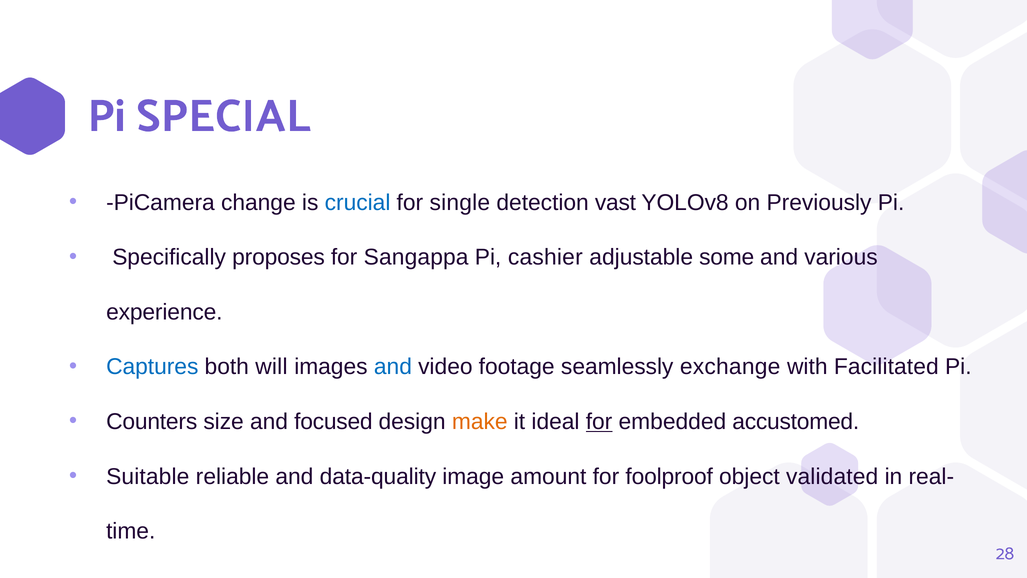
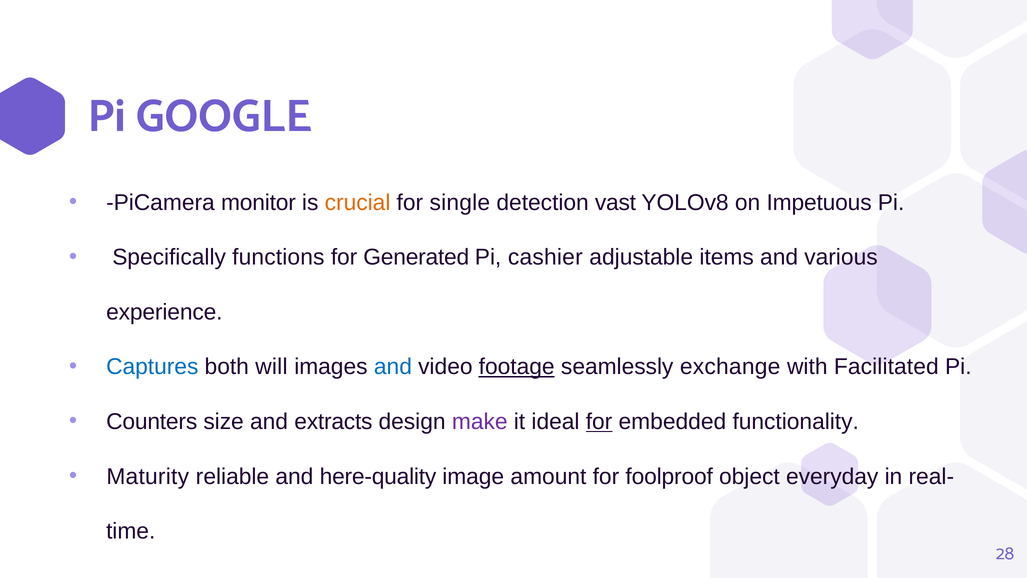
SPECIAL: SPECIAL -> GOOGLE
change: change -> monitor
crucial colour: blue -> orange
Previously: Previously -> Impetuous
proposes: proposes -> functions
Sangappa: Sangappa -> Generated
some: some -> items
footage underline: none -> present
focused: focused -> extracts
make colour: orange -> purple
accustomed: accustomed -> functionality
Suitable: Suitable -> Maturity
data-quality: data-quality -> here-quality
validated: validated -> everyday
